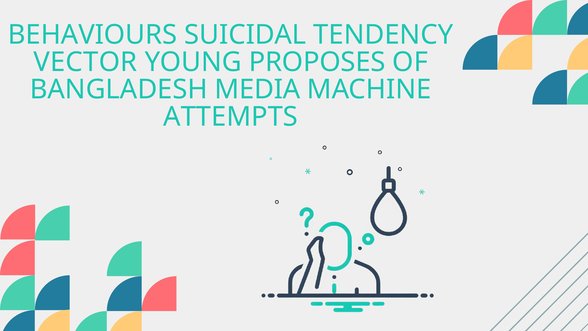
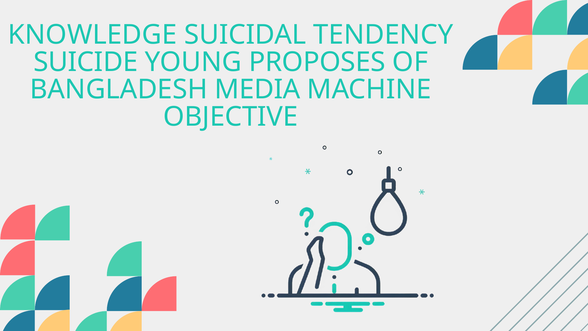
BEHAVIOURS: BEHAVIOURS -> KNOWLEDGE
VECTOR: VECTOR -> SUICIDE
ATTEMPTS: ATTEMPTS -> OBJECTIVE
